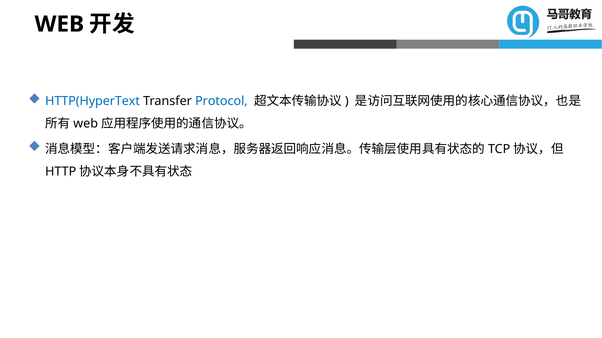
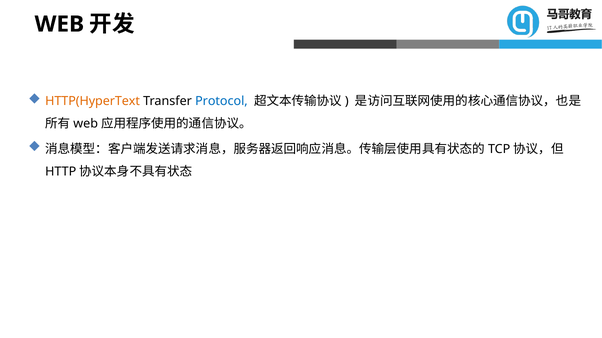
HTTP(HyperText colour: blue -> orange
